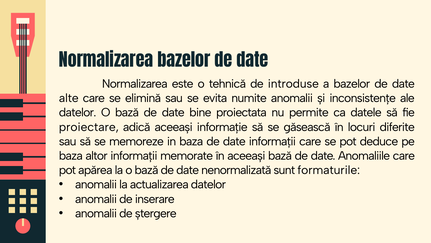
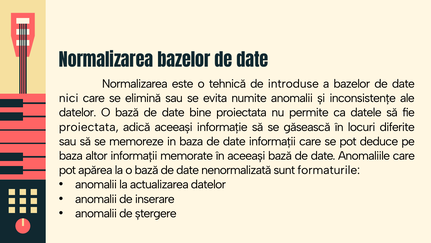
alte: alte -> nici
proiectare at (89, 127): proiectare -> proiectata
